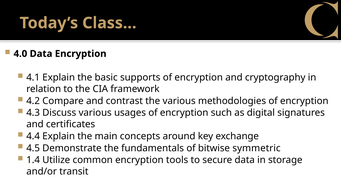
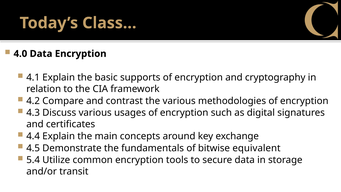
symmetric: symmetric -> equivalent
1.4: 1.4 -> 5.4
